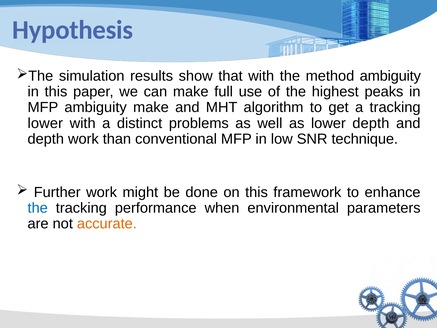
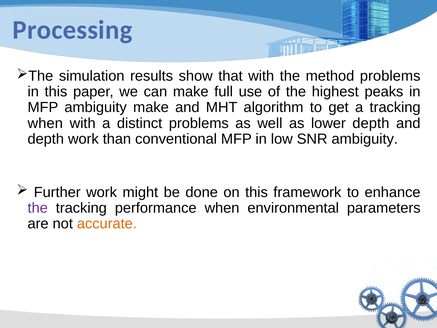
Hypothesis: Hypothesis -> Processing
method ambiguity: ambiguity -> problems
lower at (45, 123): lower -> when
SNR technique: technique -> ambiguity
the at (38, 208) colour: blue -> purple
